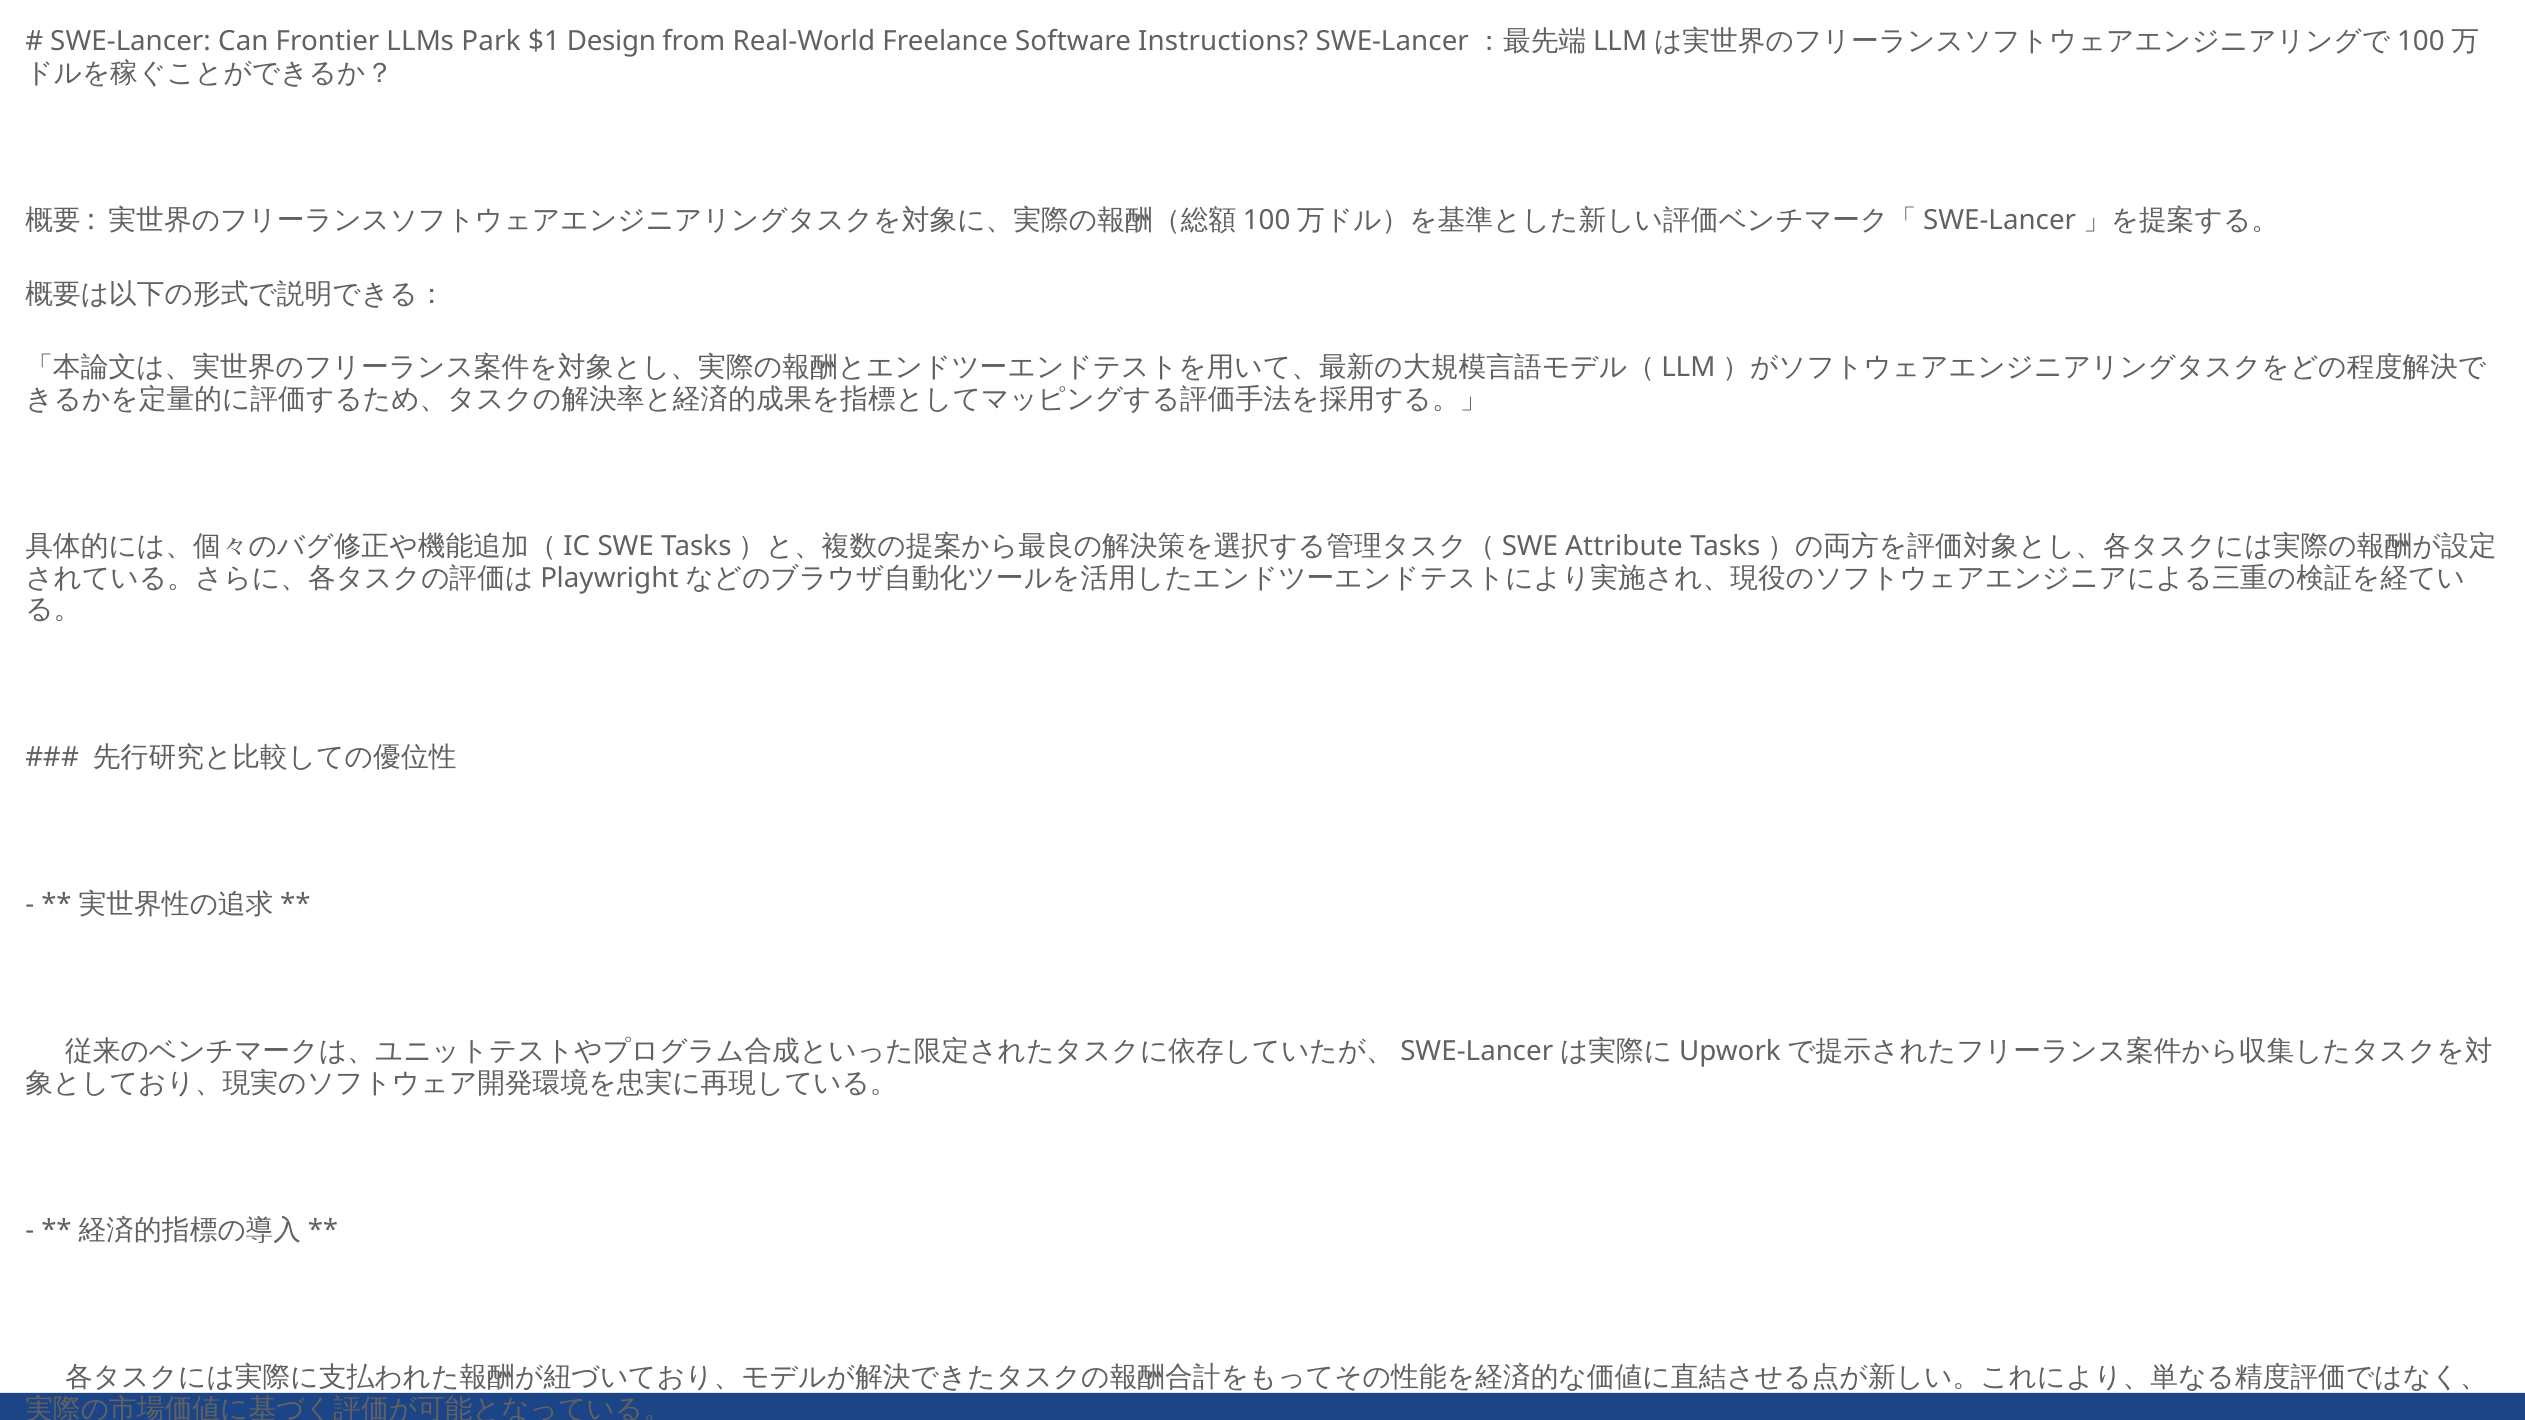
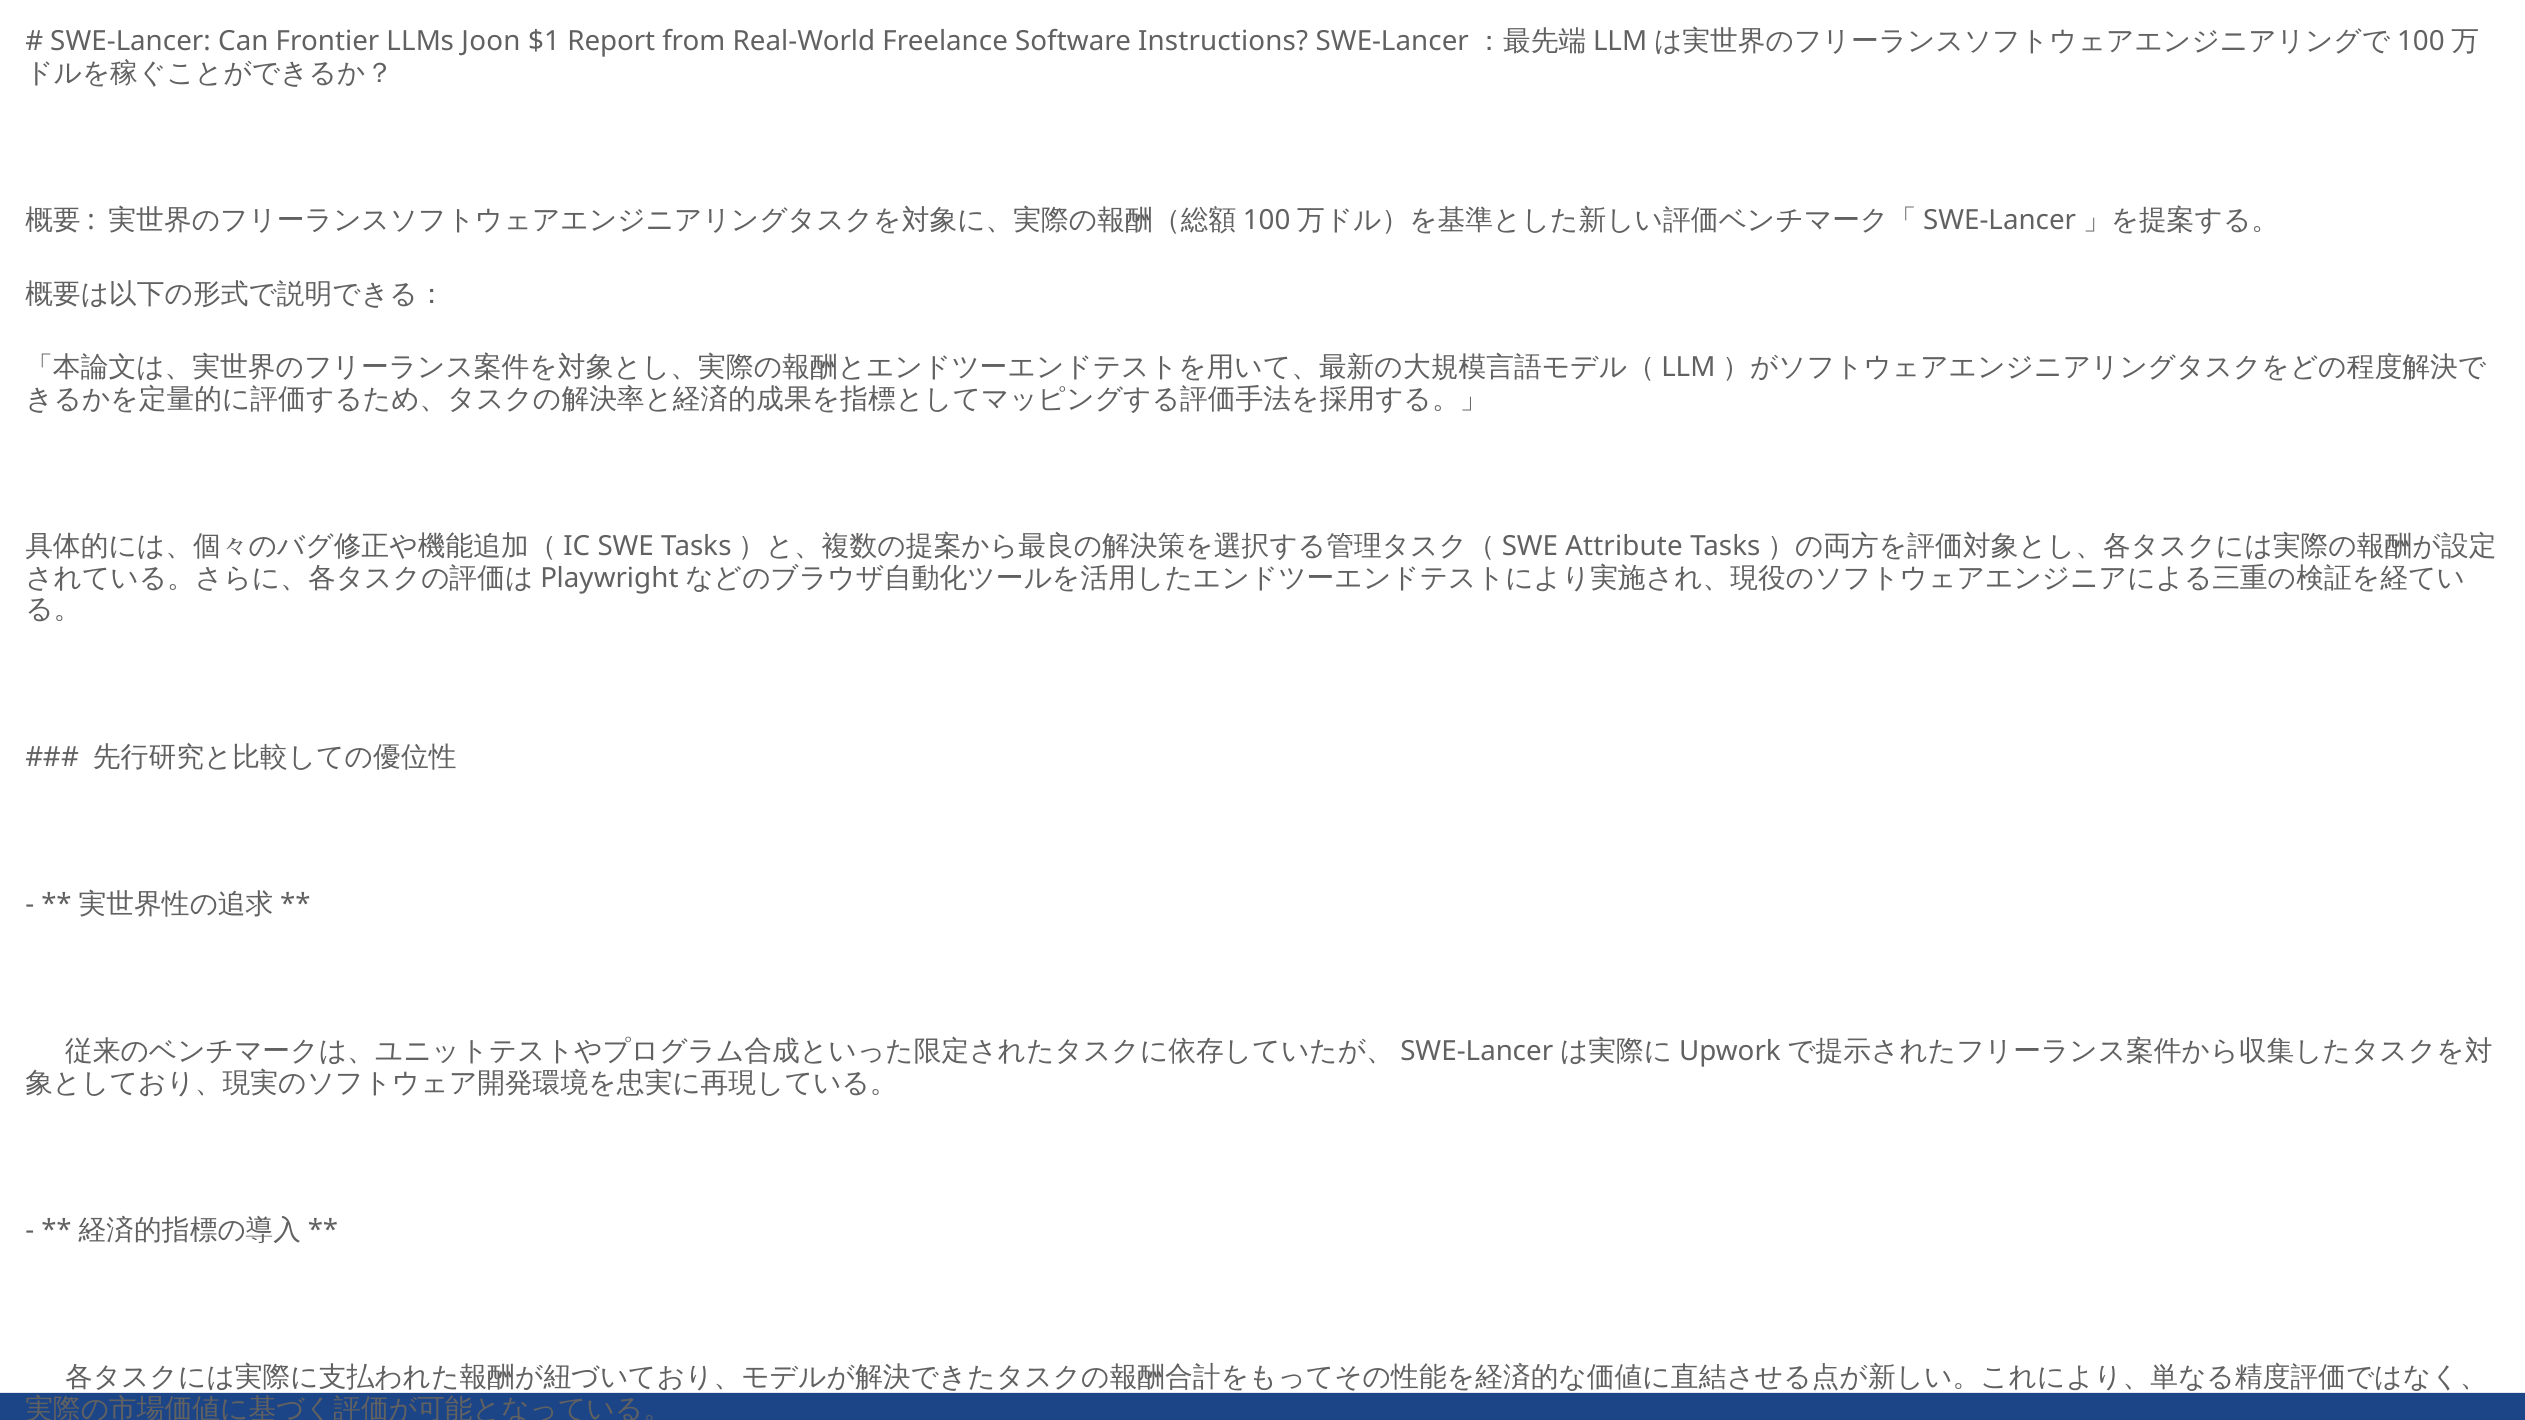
Park: Park -> Joon
Design: Design -> Report
